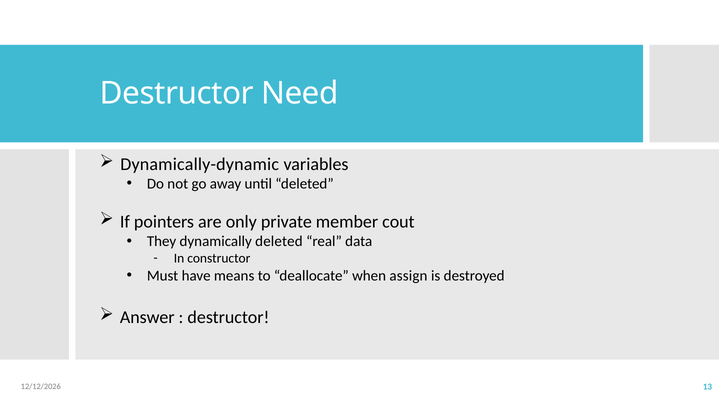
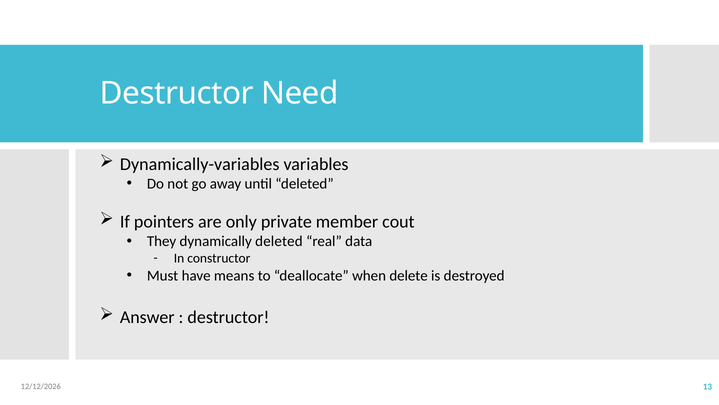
Dynamically-dynamic: Dynamically-dynamic -> Dynamically-variables
assign: assign -> delete
